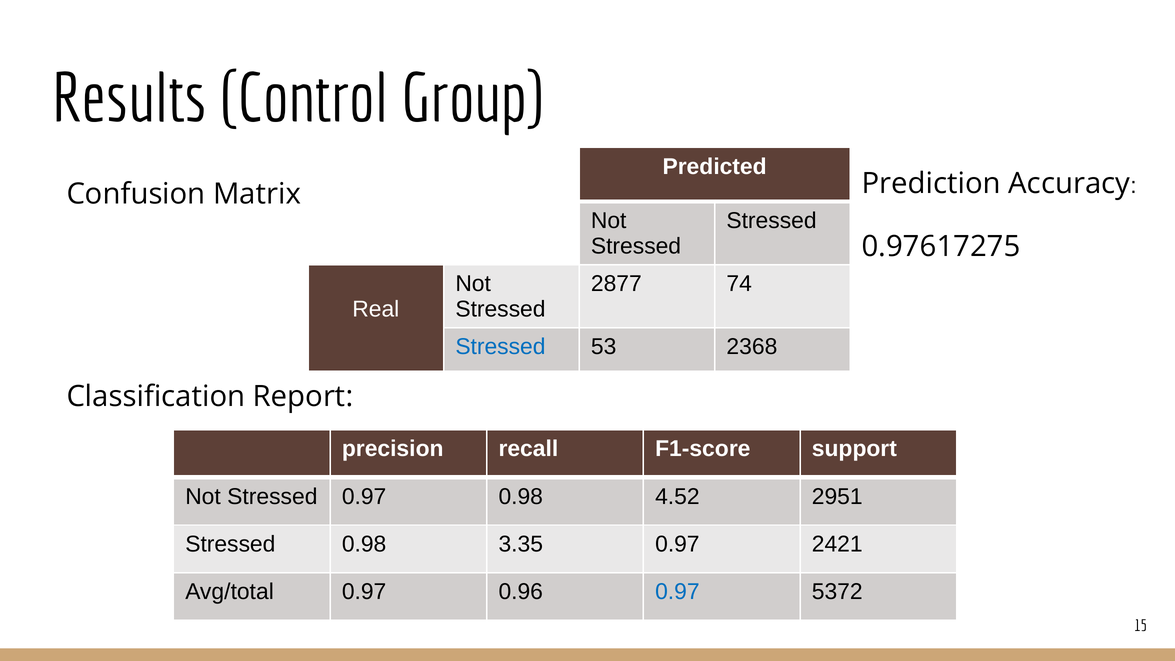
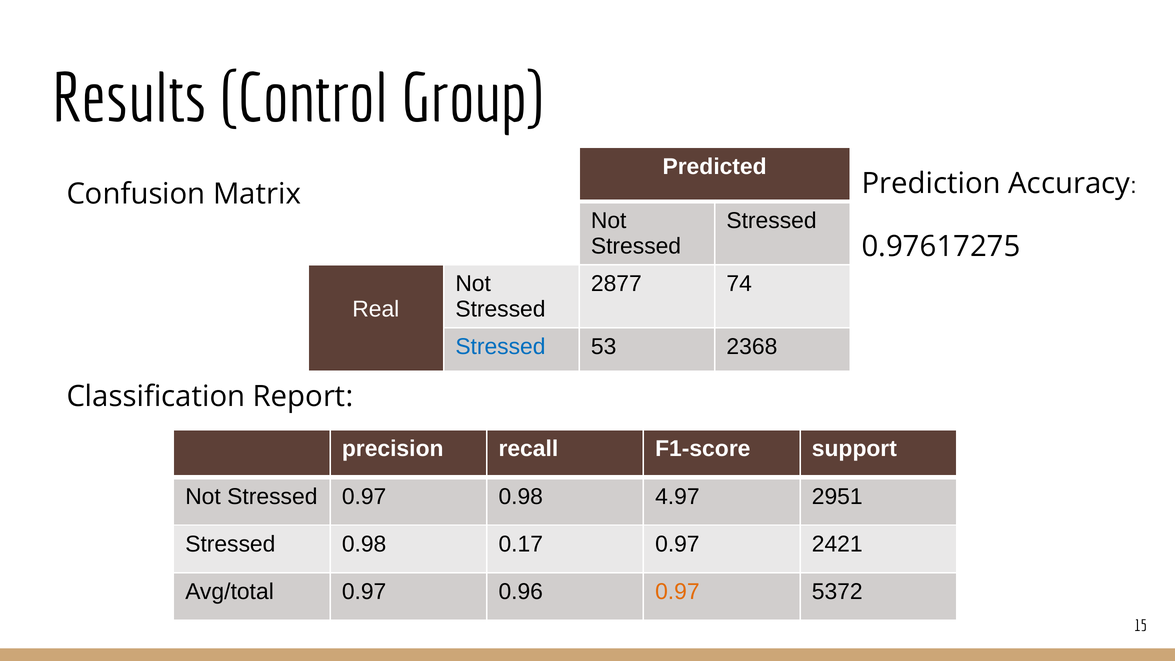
4.52: 4.52 -> 4.97
3.35: 3.35 -> 0.17
0.97 at (677, 592) colour: blue -> orange
